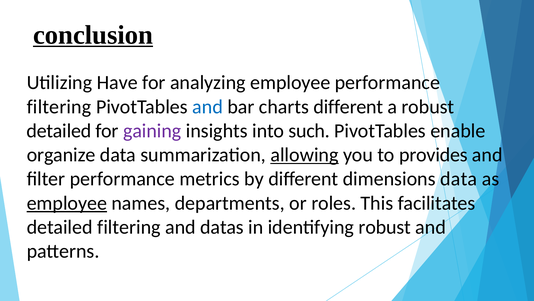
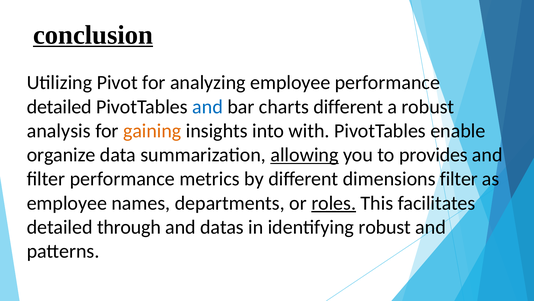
Have: Have -> Pivot
filtering at (59, 107): filtering -> detailed
detailed at (59, 131): detailed -> analysis
gaining colour: purple -> orange
such: such -> with
dimensions data: data -> filter
employee at (67, 203) underline: present -> none
roles underline: none -> present
detailed filtering: filtering -> through
